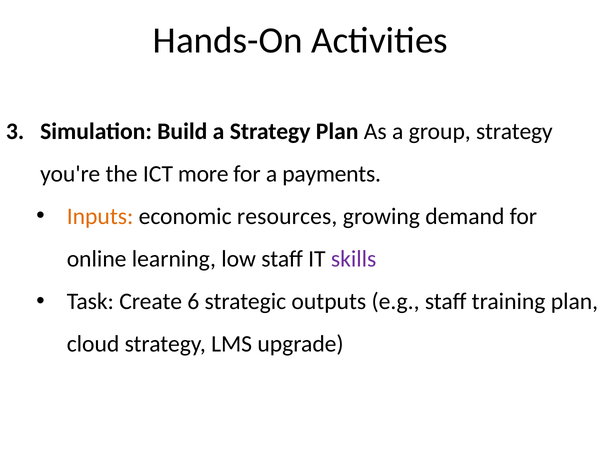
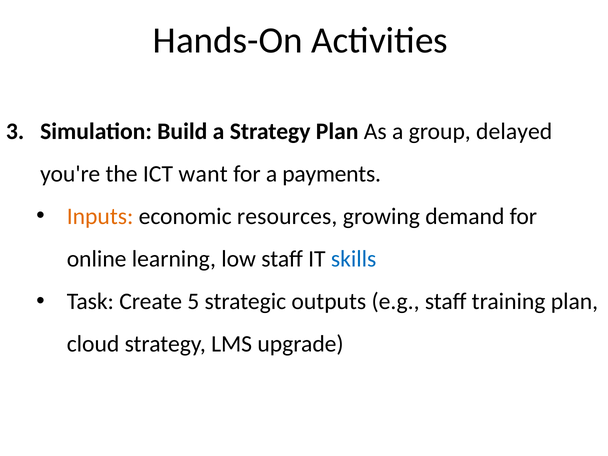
group strategy: strategy -> delayed
more: more -> want
skills colour: purple -> blue
6: 6 -> 5
